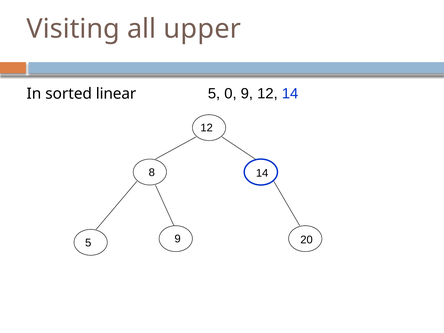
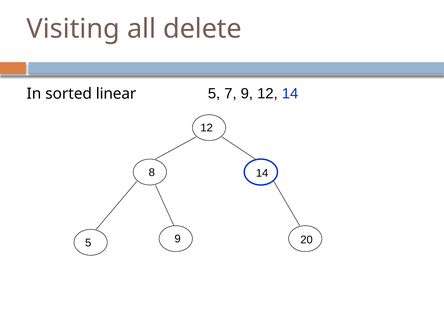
upper: upper -> delete
0: 0 -> 7
